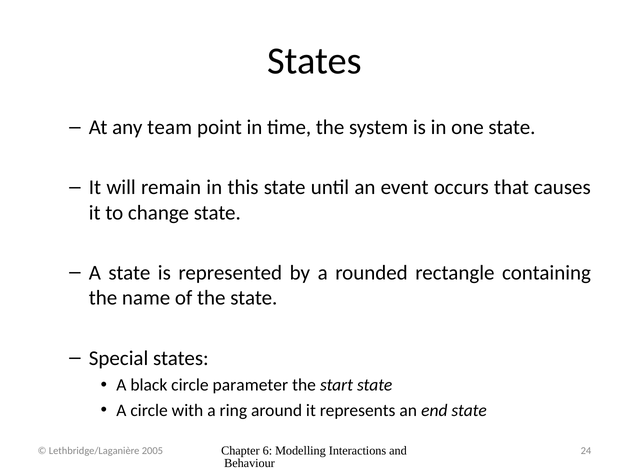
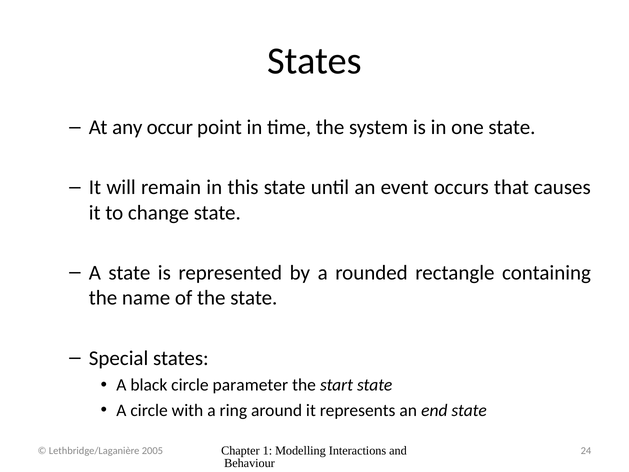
team: team -> occur
6: 6 -> 1
